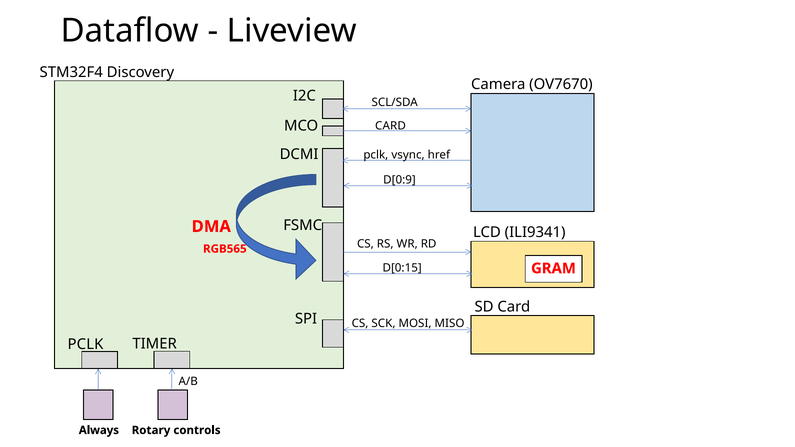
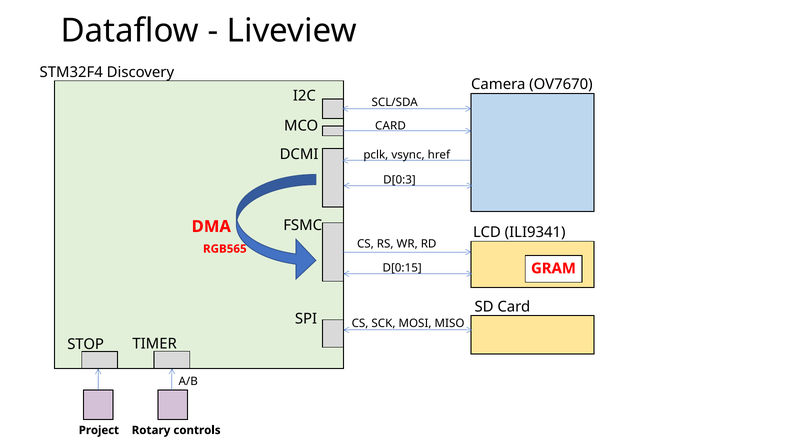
D[0:9: D[0:9 -> D[0:3
PCLK at (86, 344): PCLK -> STOP
Always: Always -> Project
